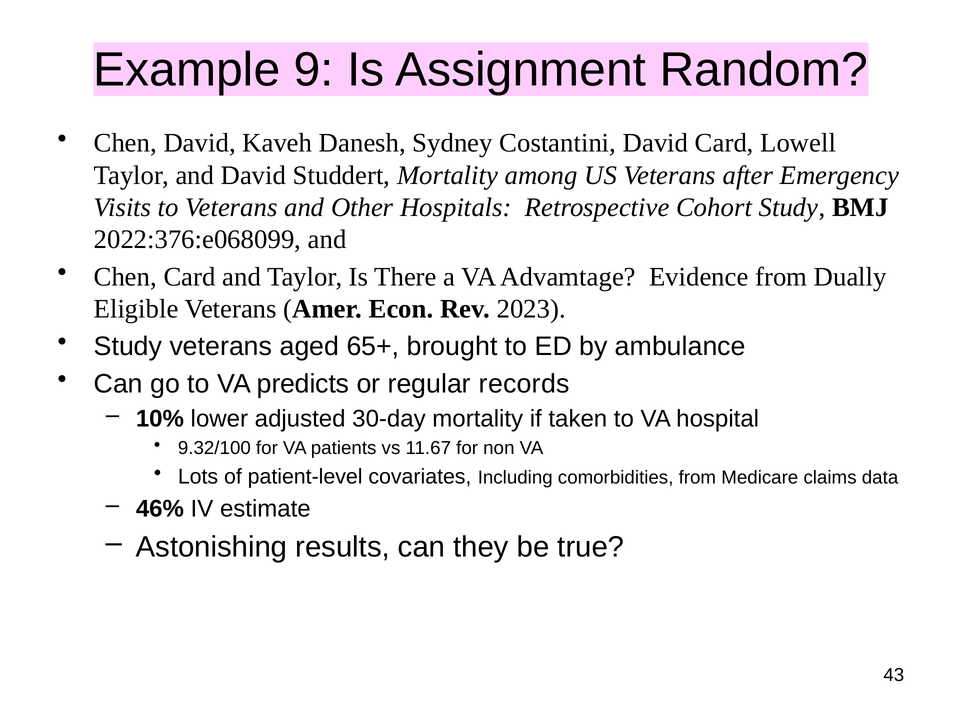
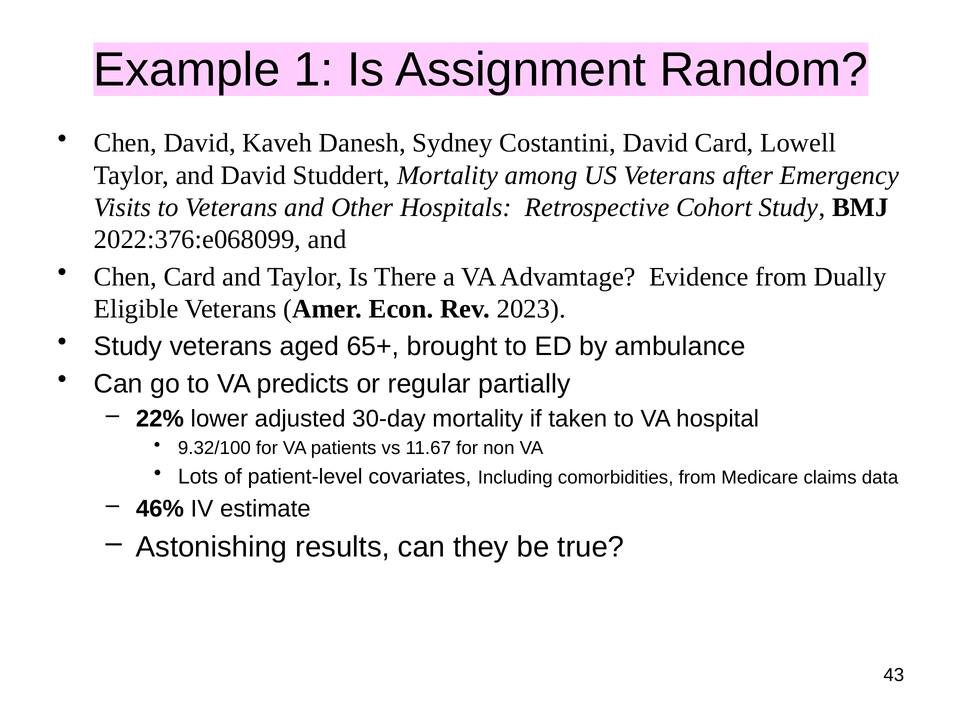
9: 9 -> 1
records: records -> partially
10%: 10% -> 22%
